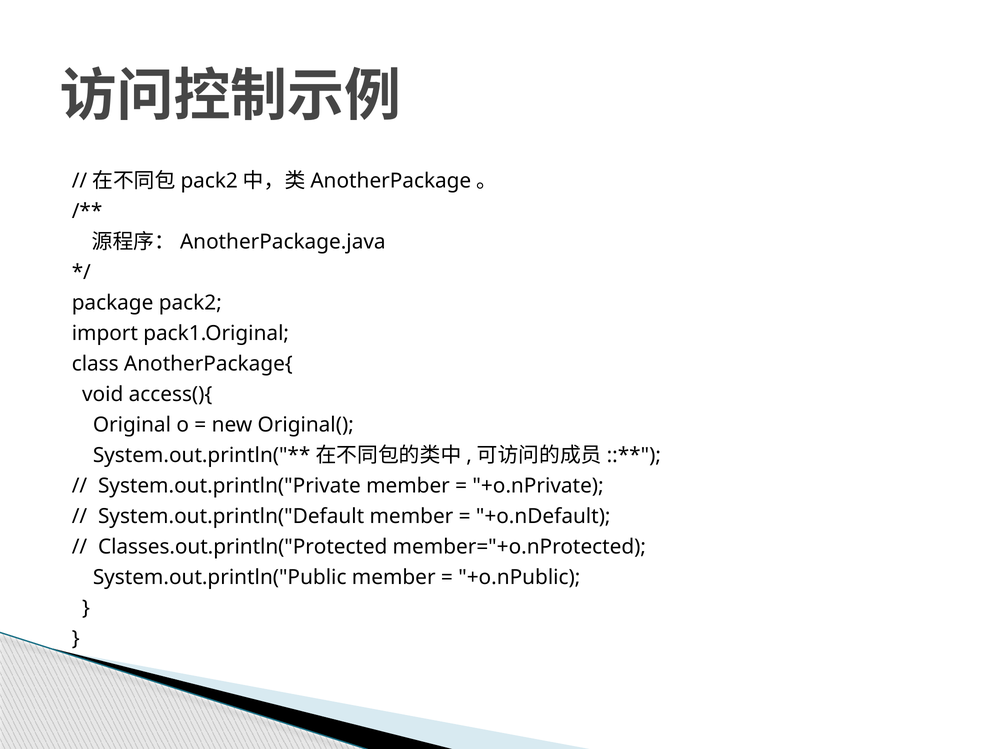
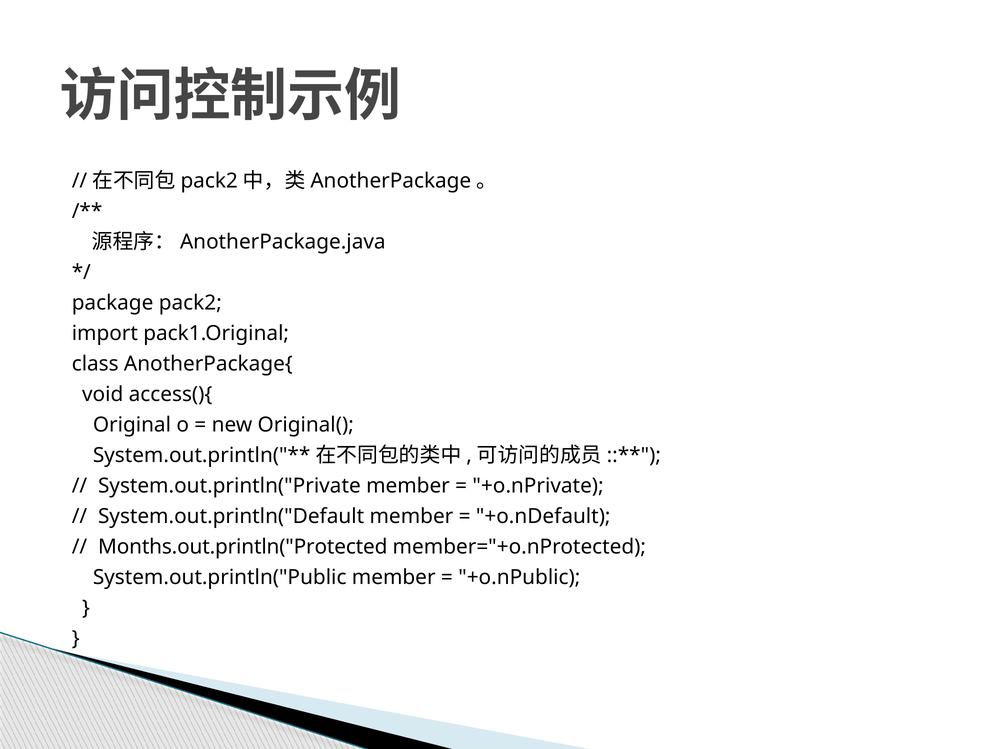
Classes.out.println("Protected: Classes.out.println("Protected -> Months.out.println("Protected
